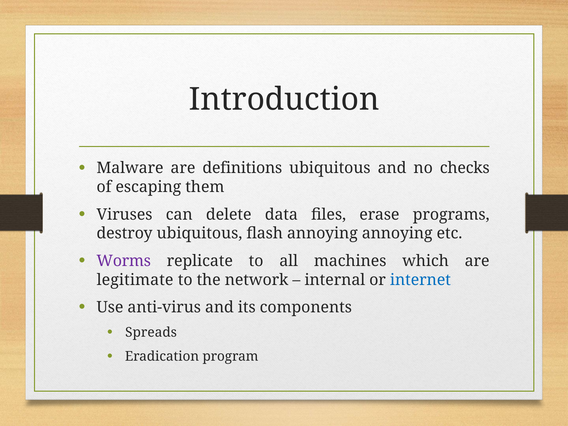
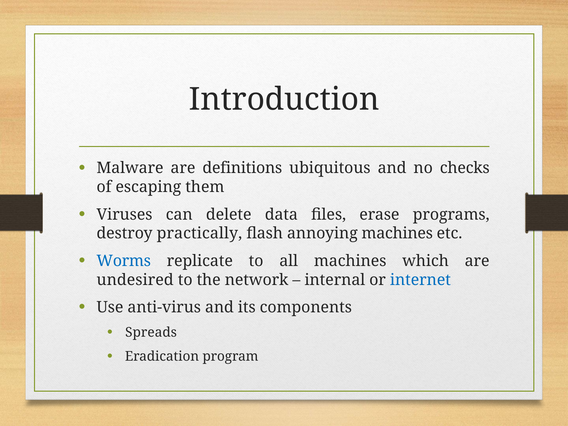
destroy ubiquitous: ubiquitous -> practically
annoying annoying: annoying -> machines
Worms colour: purple -> blue
legitimate: legitimate -> undesired
